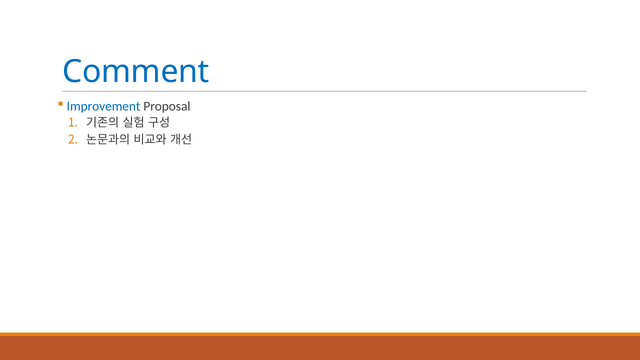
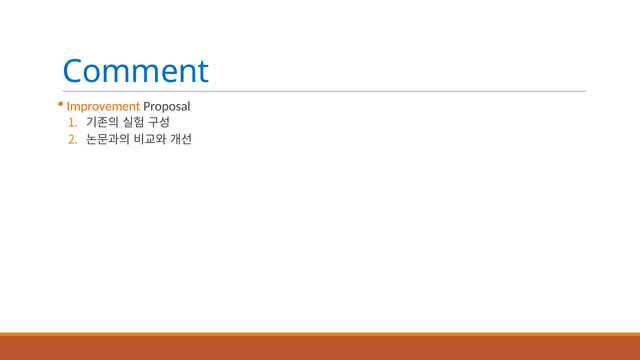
Improvement colour: blue -> orange
